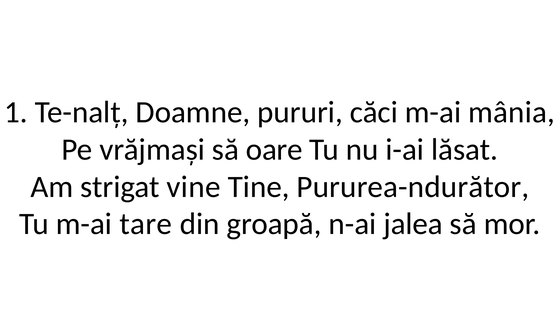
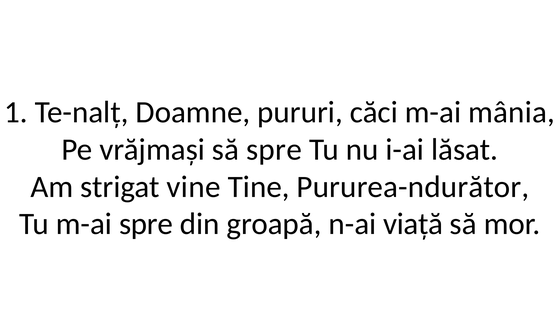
să oare: oare -> spre
m-ai tare: tare -> spre
jalea: jalea -> viață
